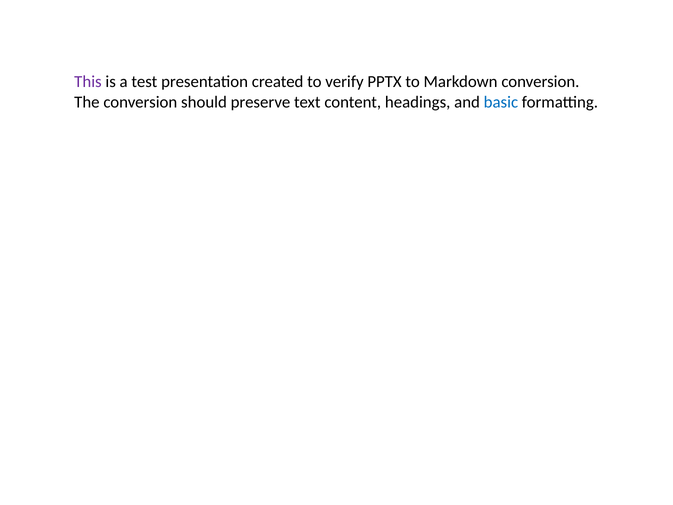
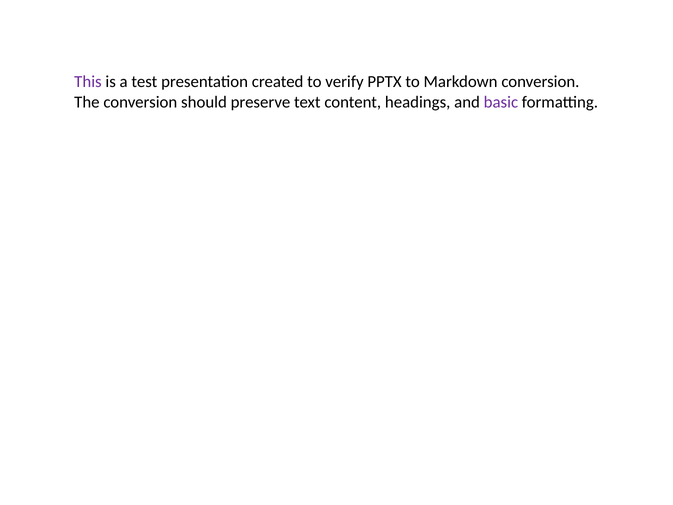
basic colour: blue -> purple
